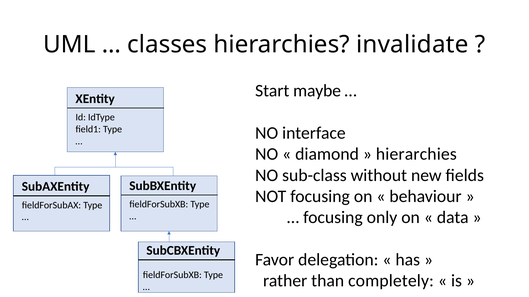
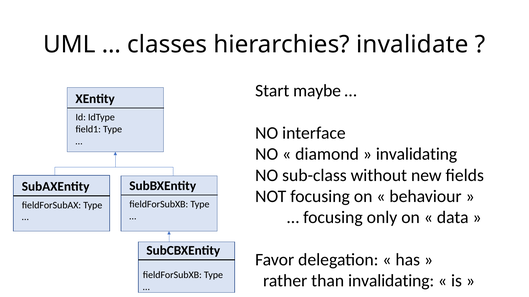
hierarchies at (416, 154): hierarchies -> invalidating
than completely: completely -> invalidating
